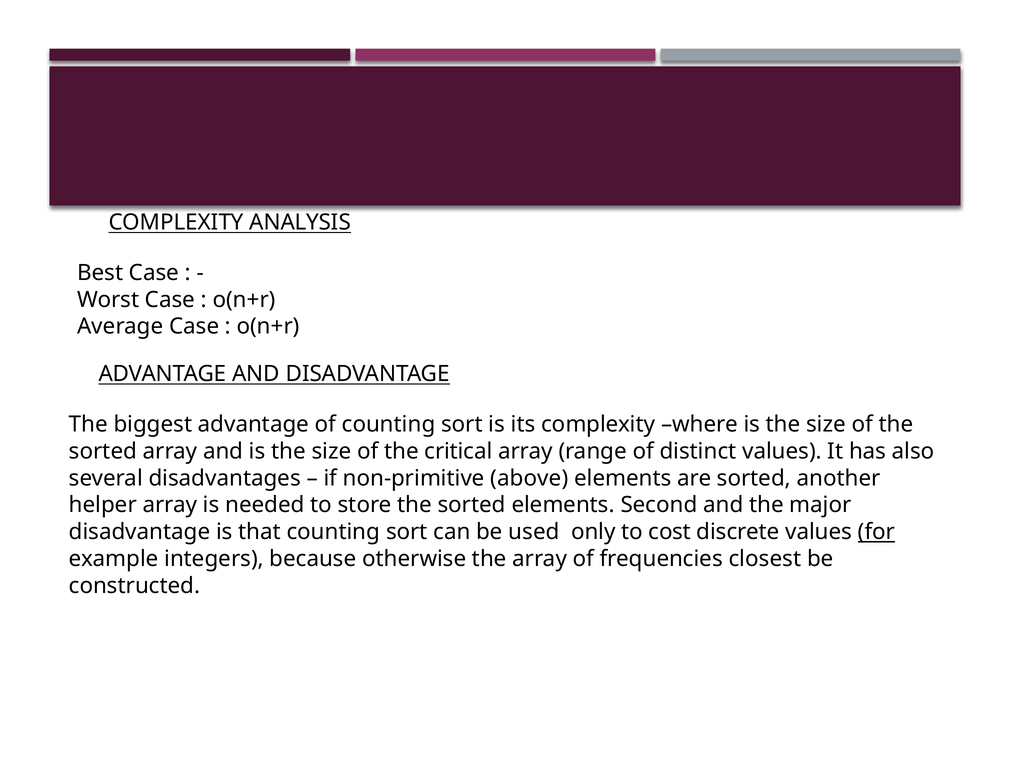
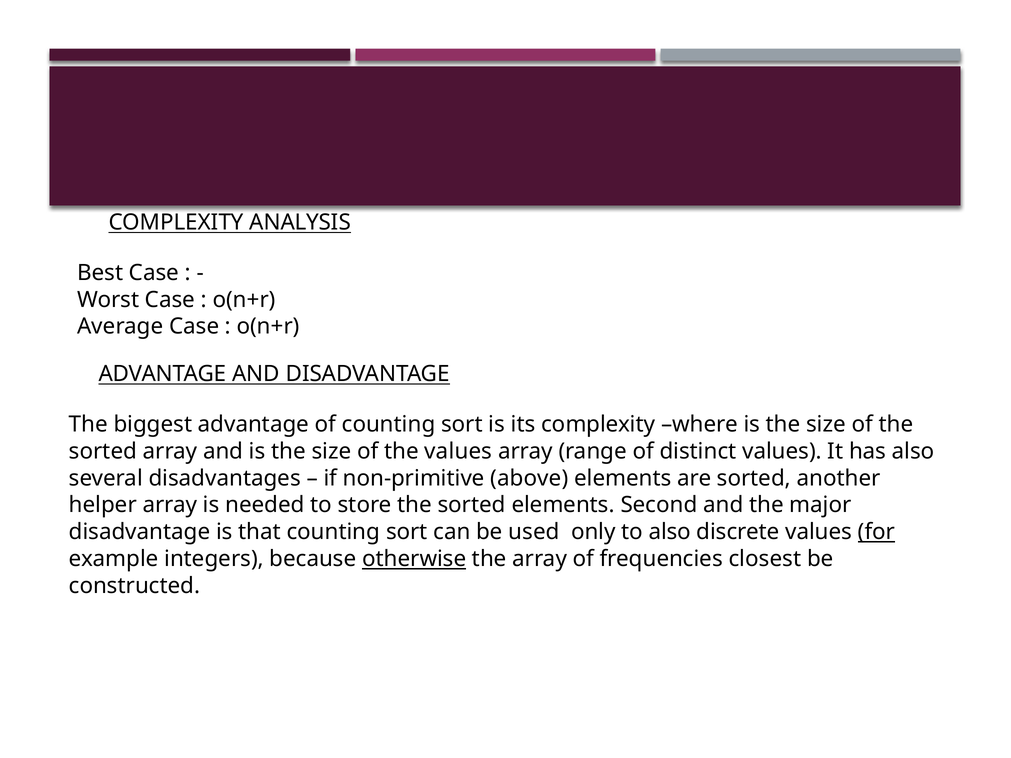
the critical: critical -> values
to cost: cost -> also
otherwise underline: none -> present
